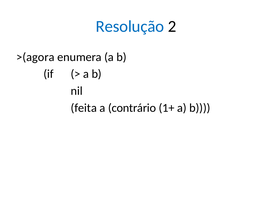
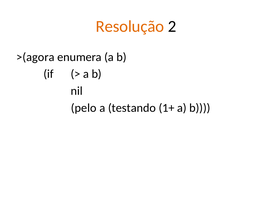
Resolução colour: blue -> orange
feita: feita -> pelo
contrário: contrário -> testando
